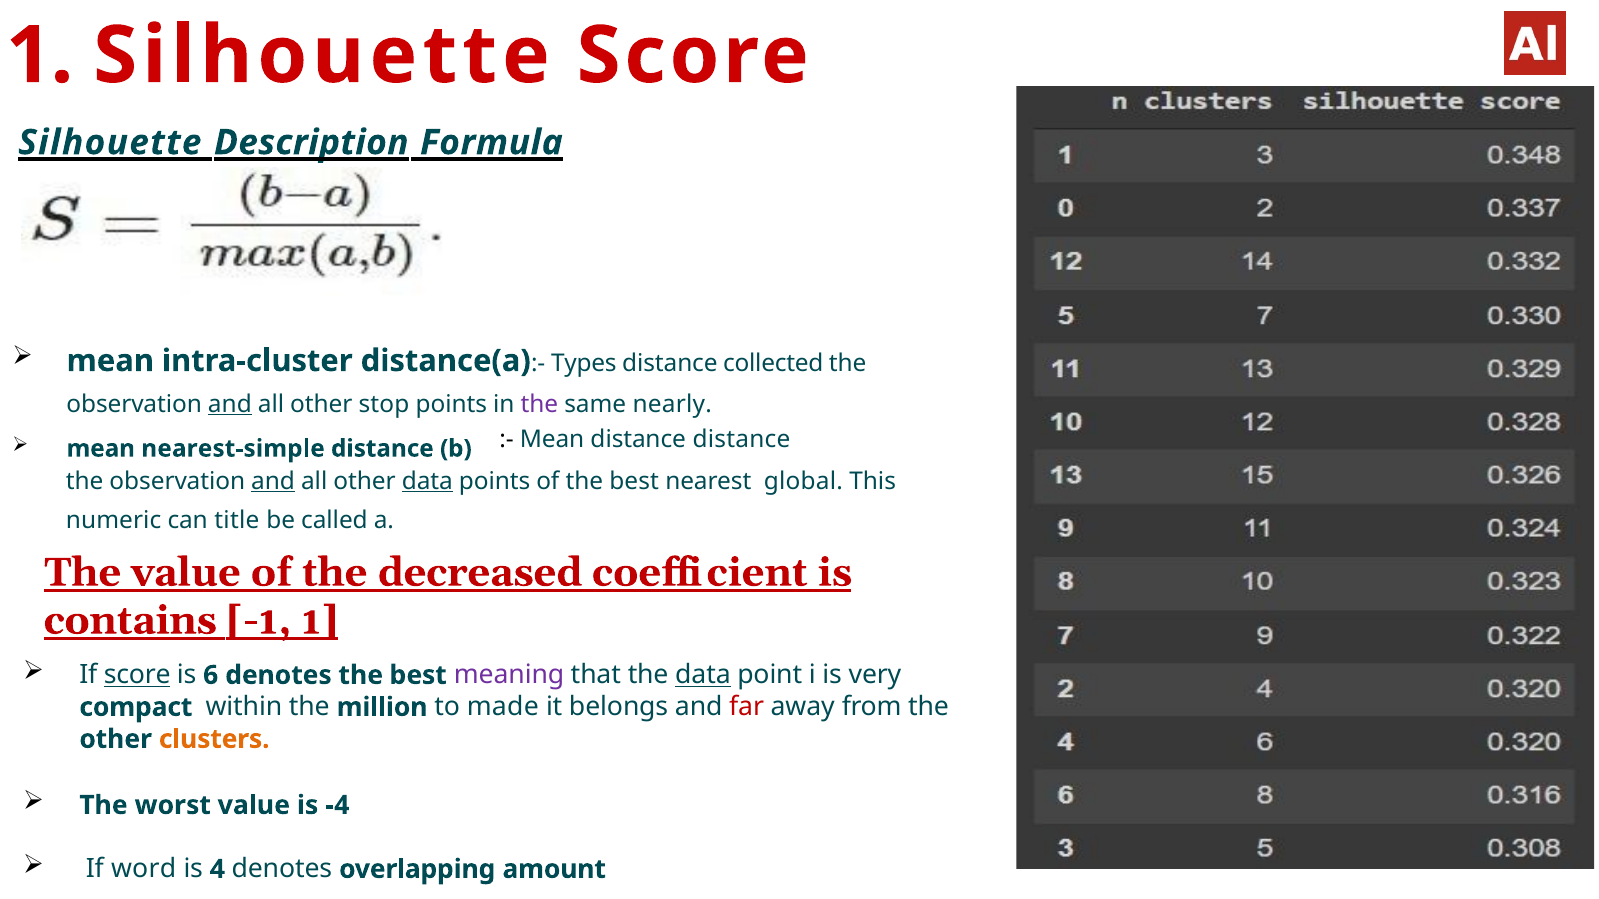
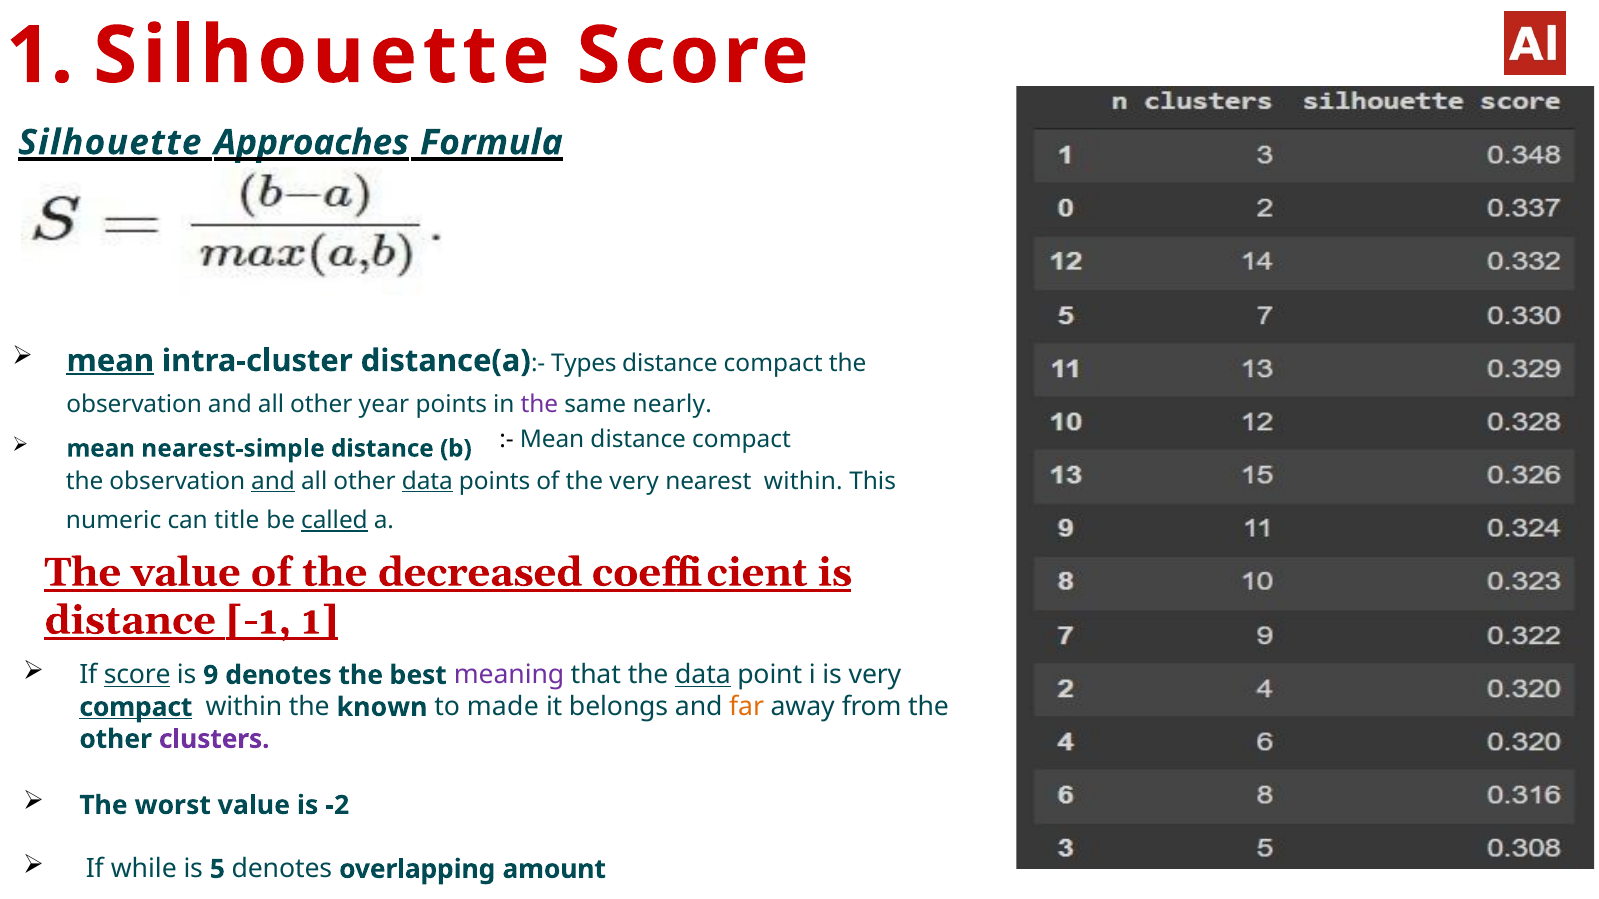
Description: Description -> Approaches
mean at (110, 361) underline: none -> present
collected at (773, 363): collected -> compact
and at (230, 404) underline: present -> none
stop: stop -> year
Mean distance distance: distance -> compact
of the best: best -> very
nearest global: global -> within
called underline: none -> present
contains at (130, 621): contains -> distance
6: 6 -> 9
compact at (136, 707) underline: none -> present
million: million -> known
far colour: red -> orange
clusters colour: orange -> purple
-4: -4 -> -2
word: word -> while
4: 4 -> 5
